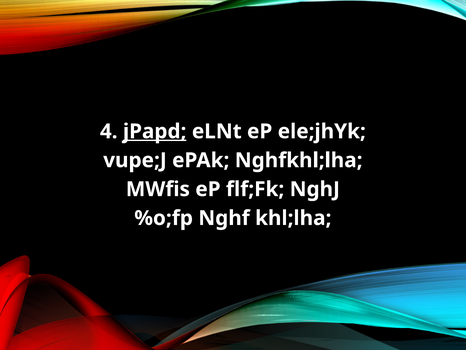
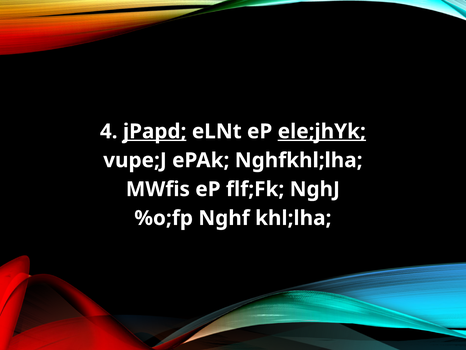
ele;jhYk underline: none -> present
